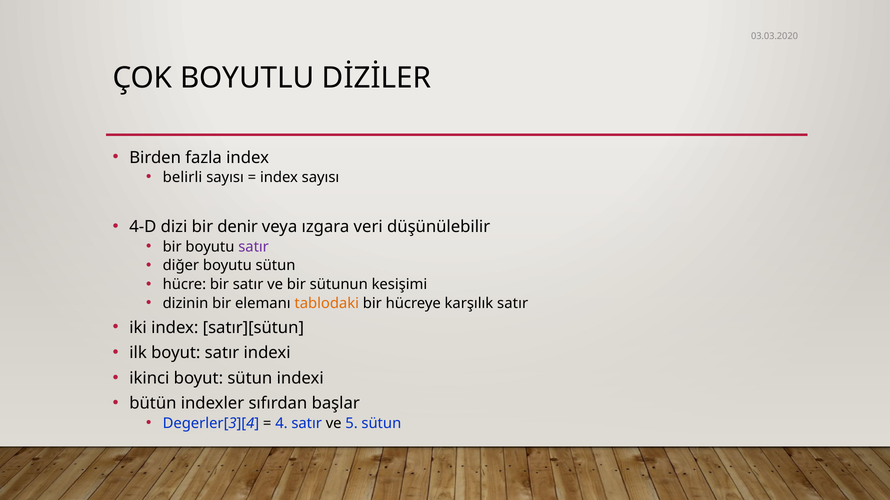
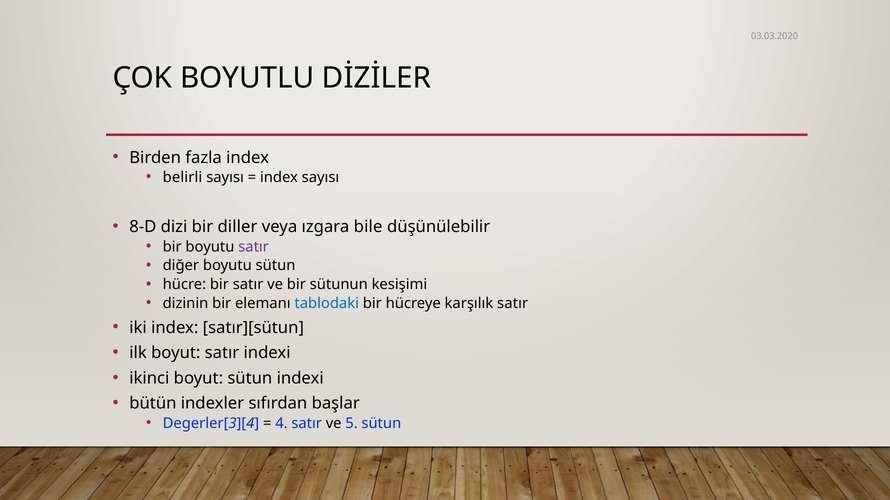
4-D: 4-D -> 8-D
denir: denir -> diller
veri: veri -> bile
tablodaki colour: orange -> blue
